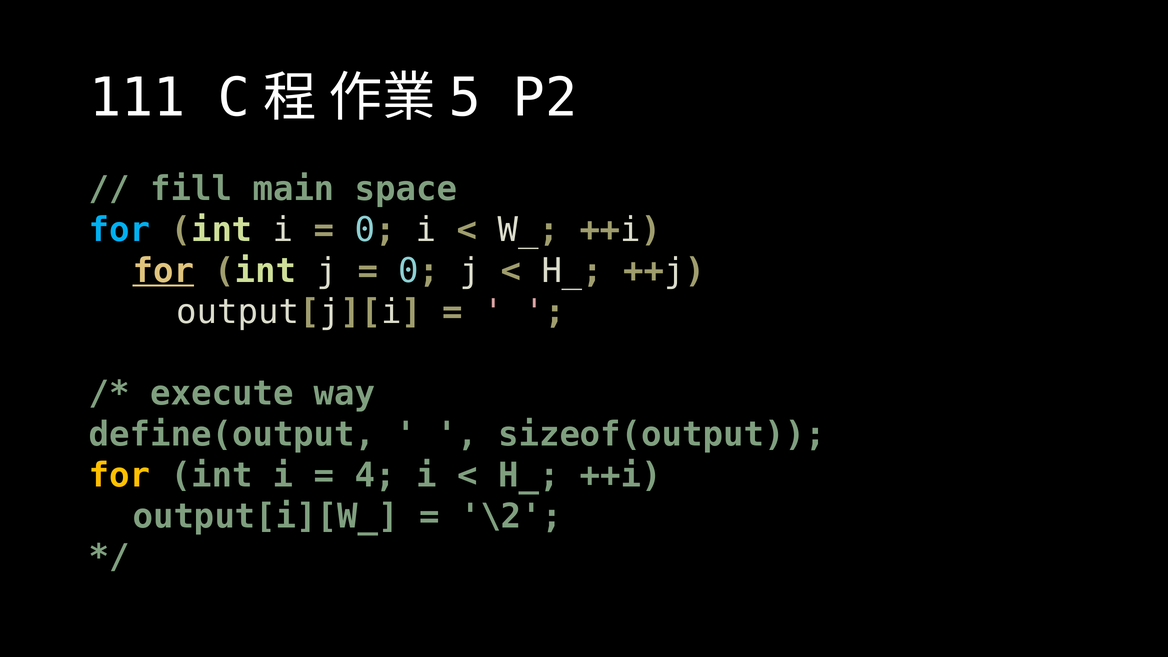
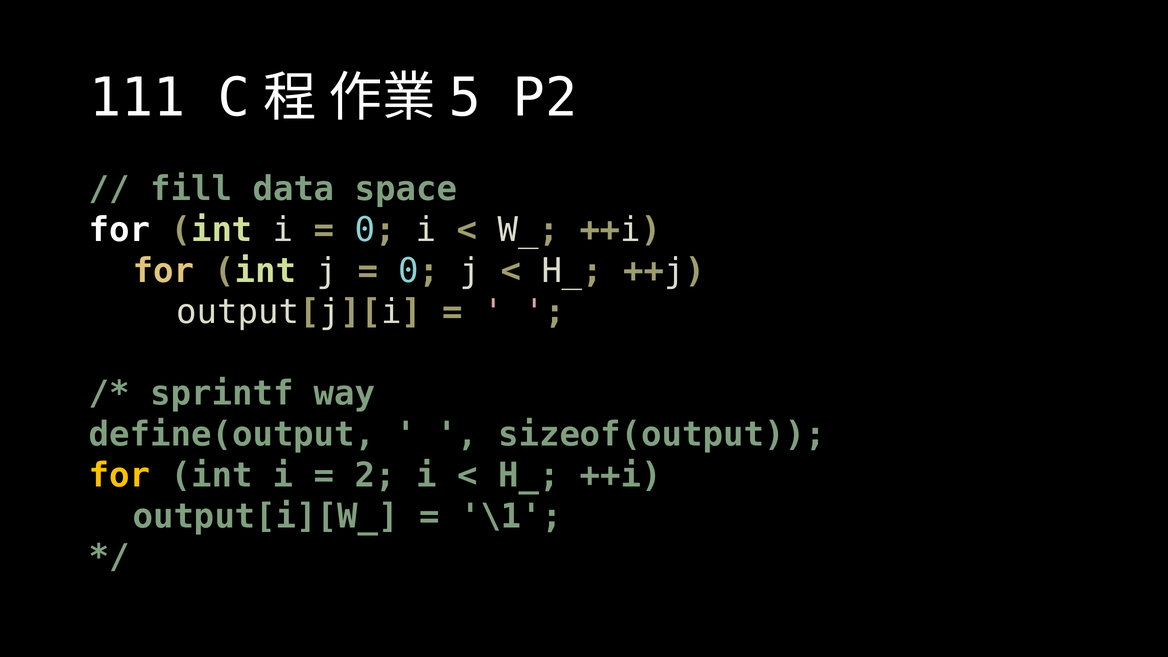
main: main -> data
for at (120, 230) colour: light blue -> white
for at (163, 271) underline: present -> none
execute: execute -> sprintf
4: 4 -> 2
\2: \2 -> \1
